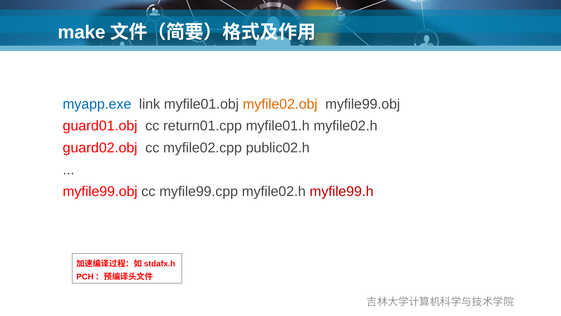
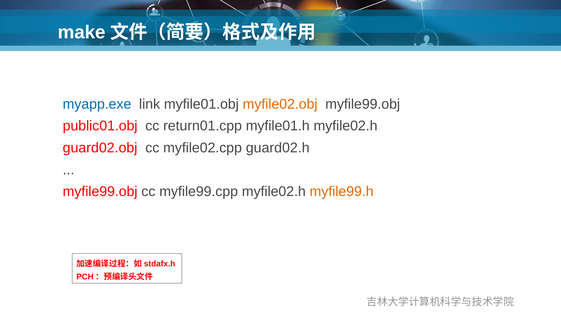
guard01.obj: guard01.obj -> public01.obj
public02.h: public02.h -> guard02.h
myfile99.h colour: red -> orange
